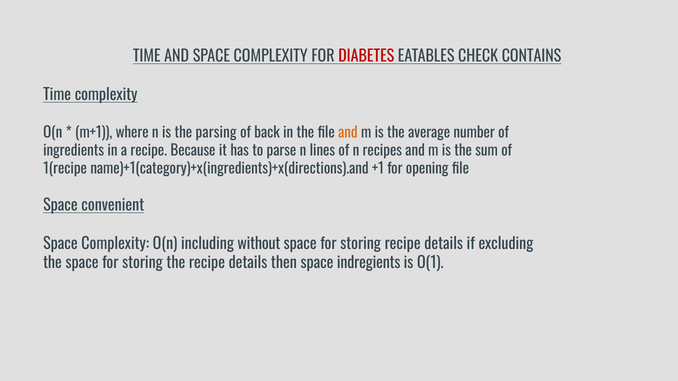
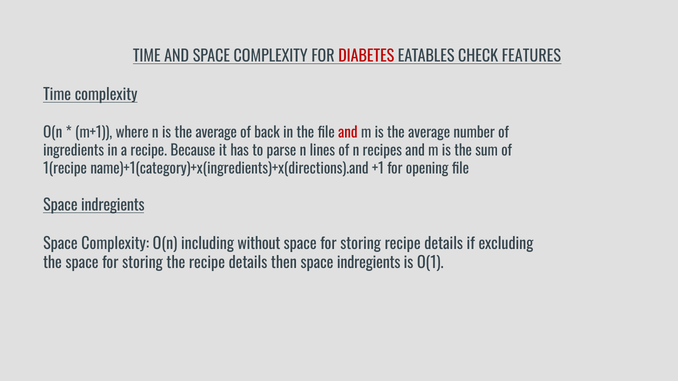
CONTAINS: CONTAINS -> FEATURES
n is the parsing: parsing -> average
and at (348, 133) colour: orange -> red
convenient at (113, 206): convenient -> indregients
